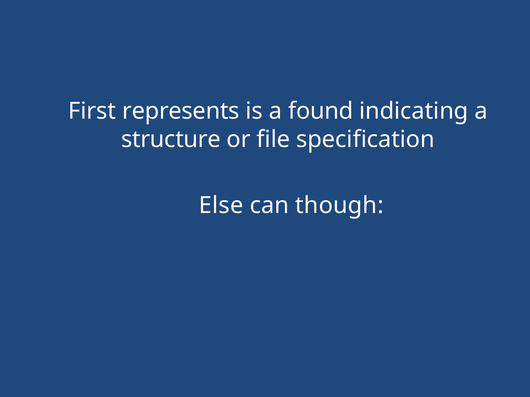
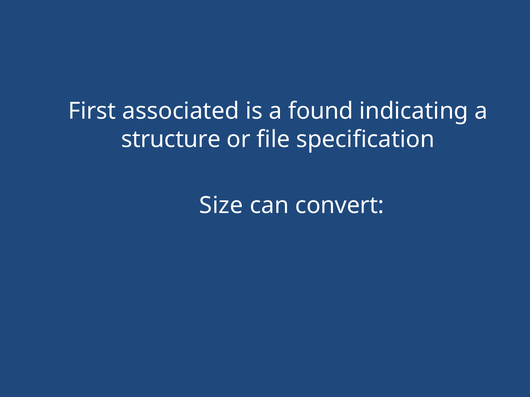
represents: represents -> associated
Else: Else -> Size
though: though -> convert
